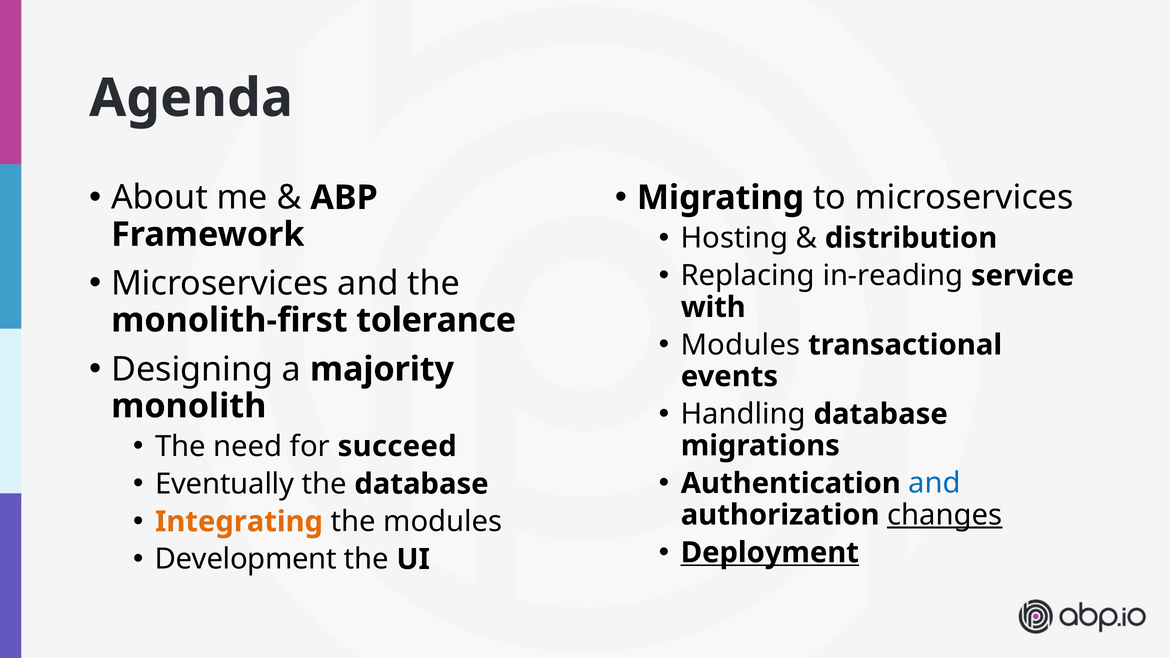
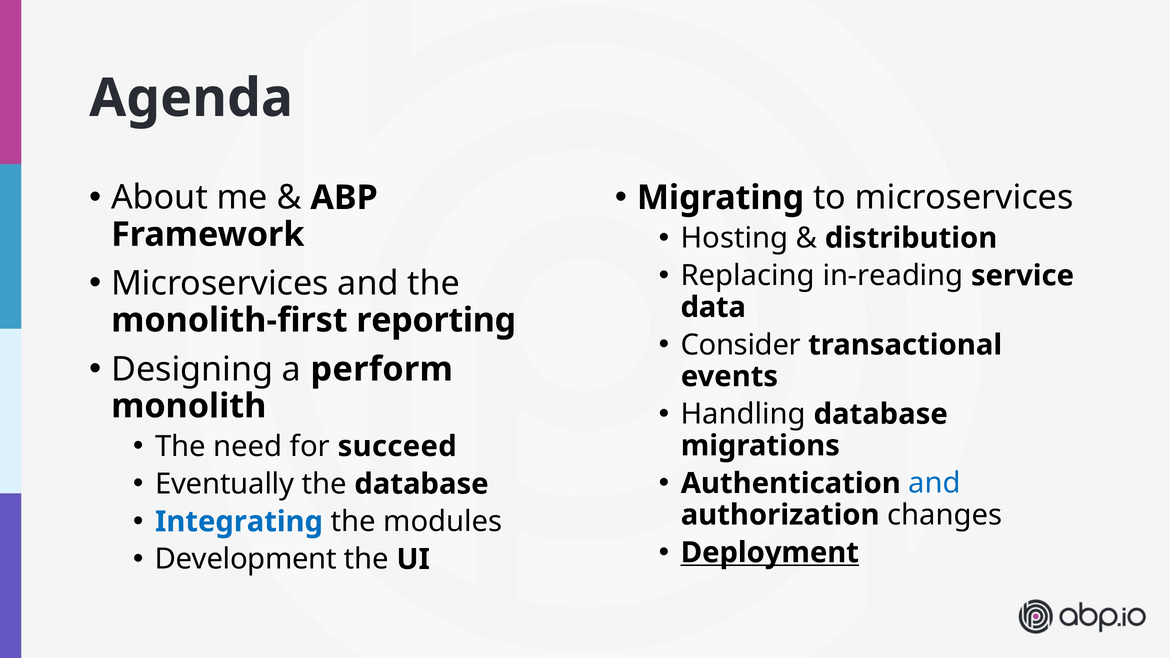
with: with -> data
tolerance: tolerance -> reporting
Modules at (741, 345): Modules -> Consider
majority: majority -> perform
Integrating colour: orange -> blue
changes underline: present -> none
